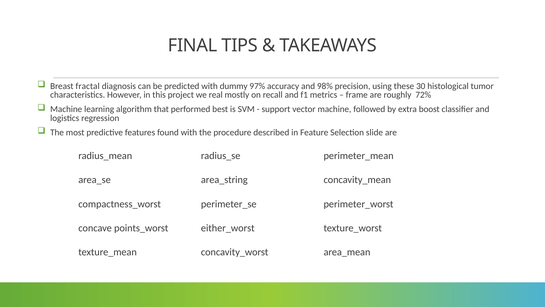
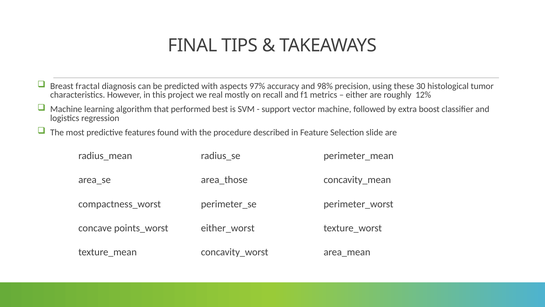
dummy: dummy -> aspects
frame: frame -> either
72%: 72% -> 12%
area_string: area_string -> area_those
